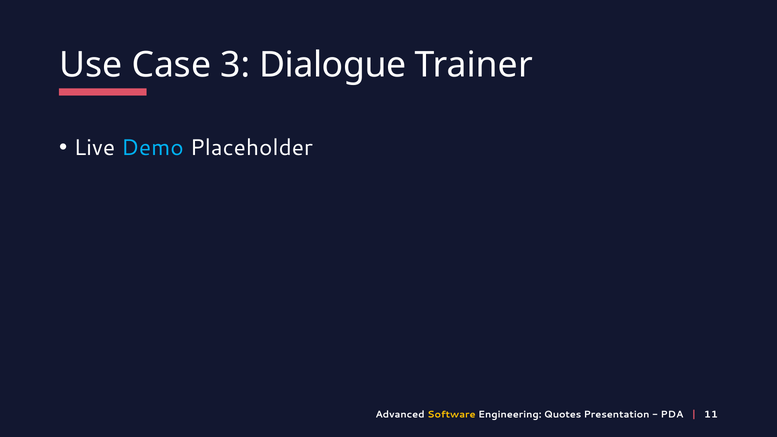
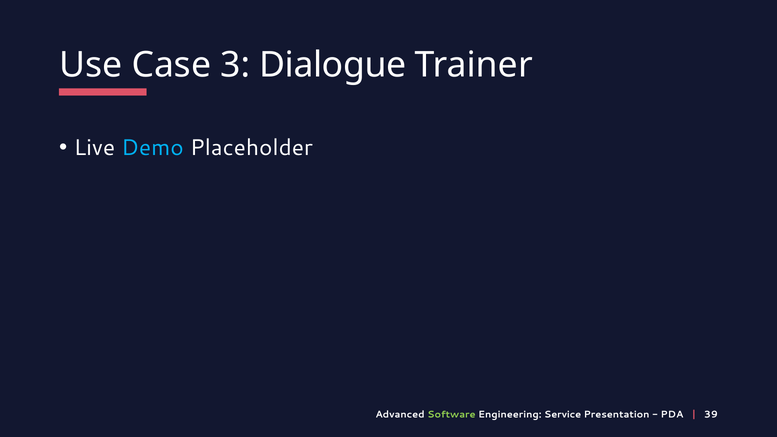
Software colour: yellow -> light green
Quotes: Quotes -> Service
11: 11 -> 39
